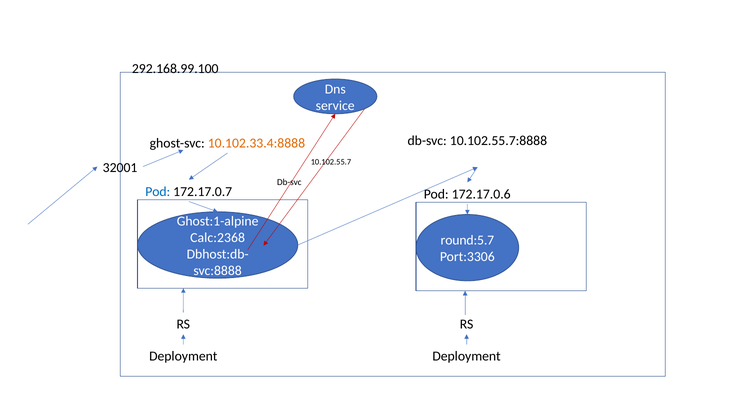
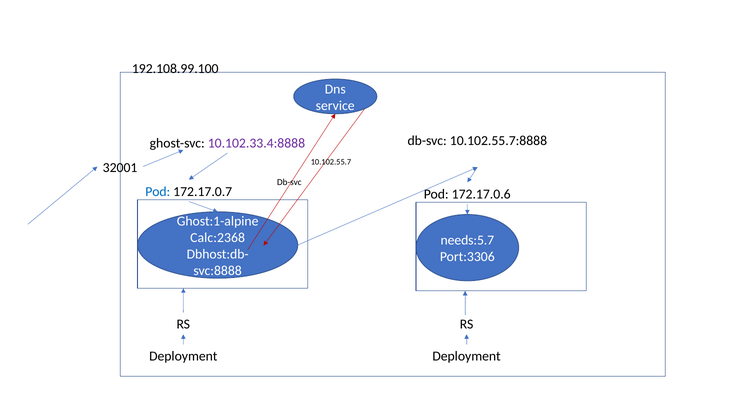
292.168.99.100: 292.168.99.100 -> 192.108.99.100
10.102.33.4:8888 colour: orange -> purple
round:5.7: round:5.7 -> needs:5.7
